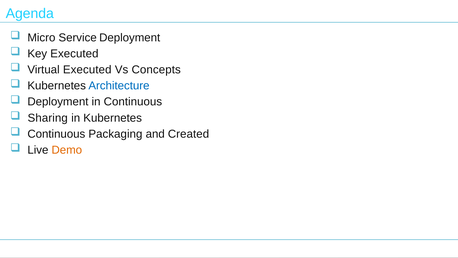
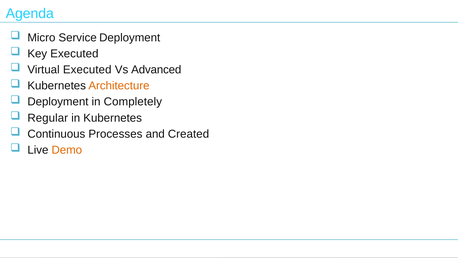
Concepts: Concepts -> Advanced
Architecture colour: blue -> orange
in Continuous: Continuous -> Completely
Sharing: Sharing -> Regular
Packaging: Packaging -> Processes
